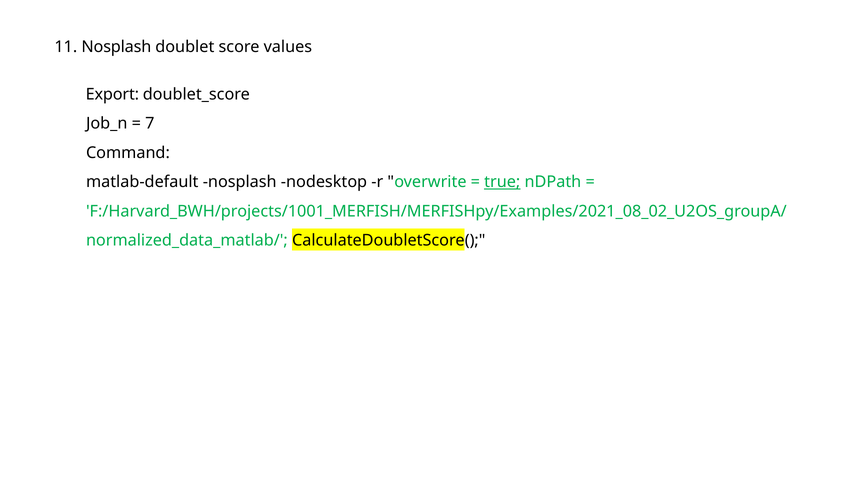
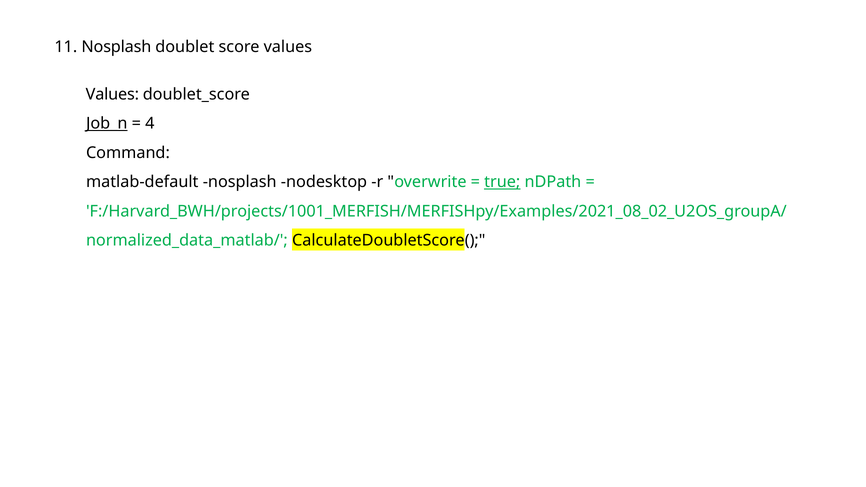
Export at (112, 94): Export -> Values
Job_n underline: none -> present
7: 7 -> 4
